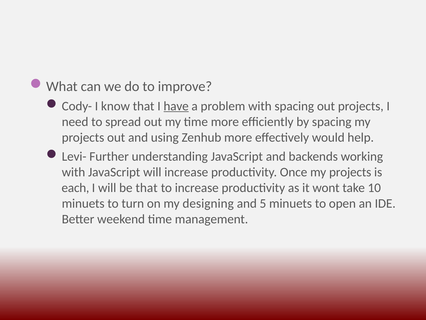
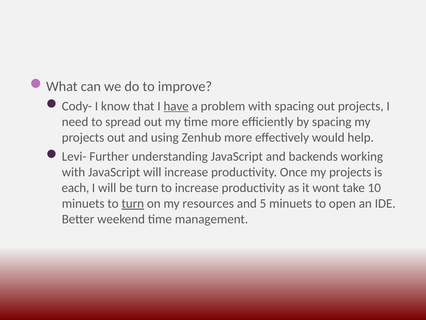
be that: that -> turn
turn at (133, 203) underline: none -> present
designing: designing -> resources
